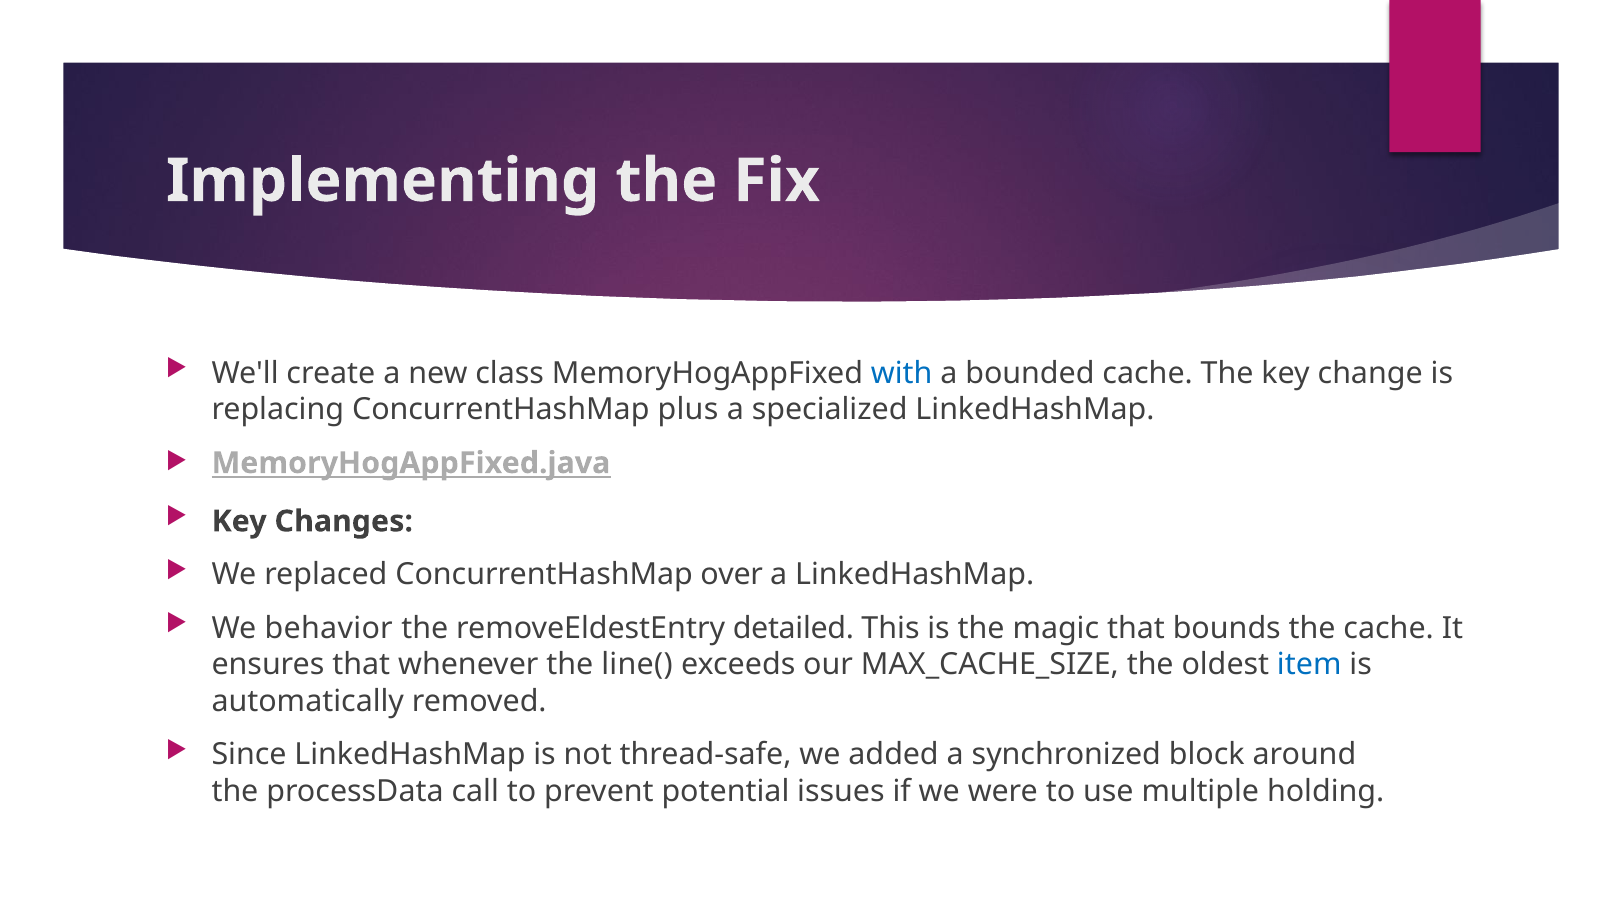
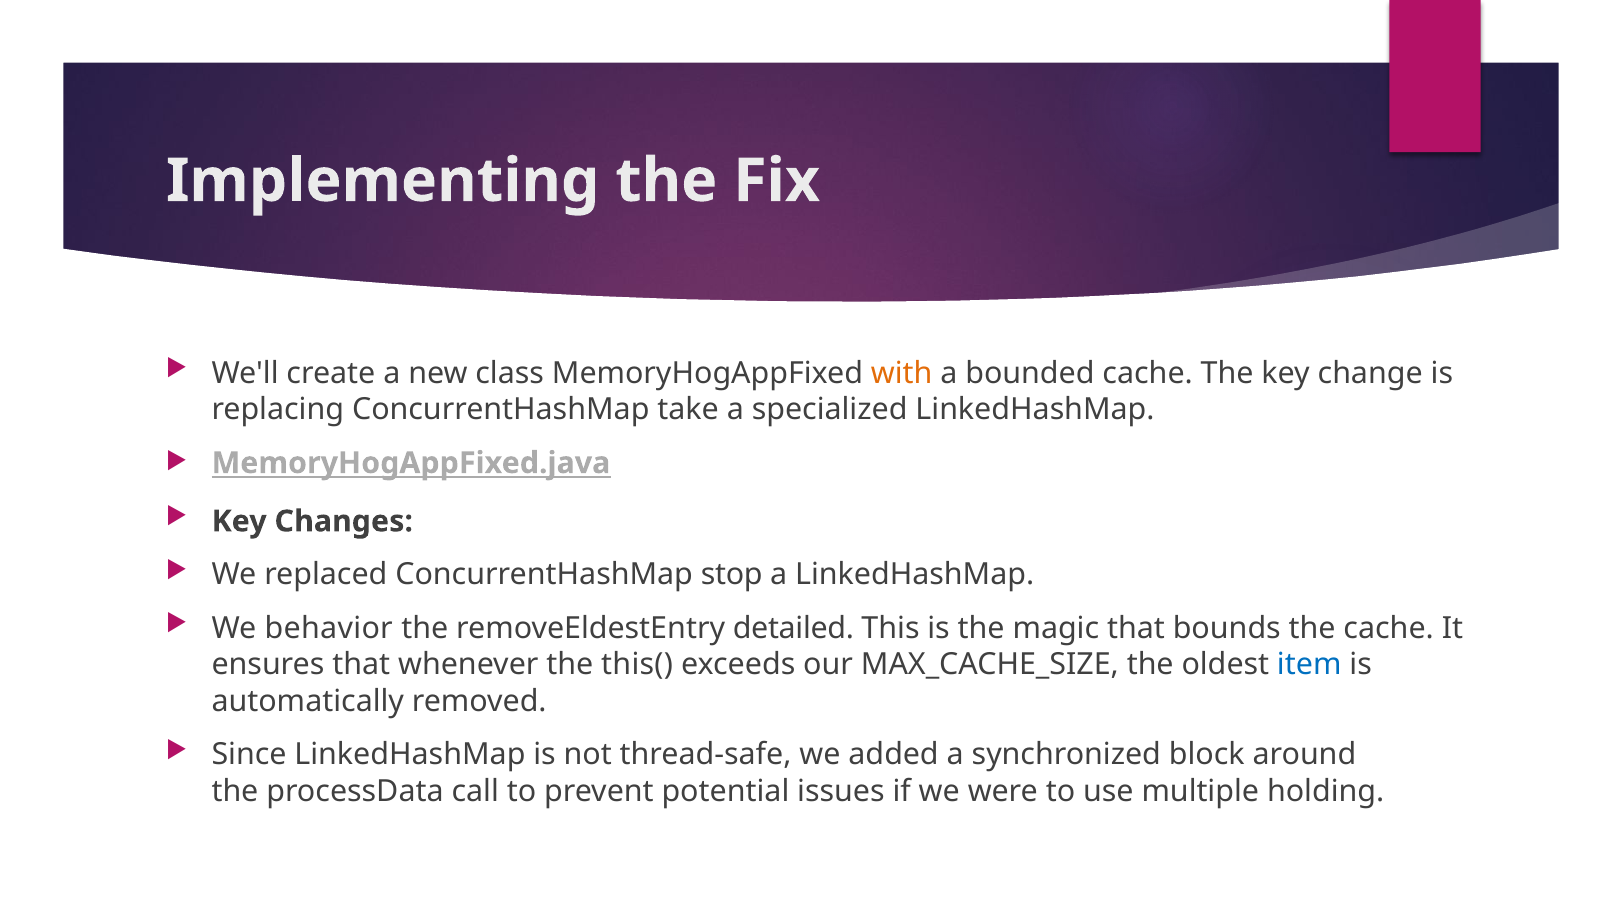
with colour: blue -> orange
plus: plus -> take
over: over -> stop
line(: line( -> this(
